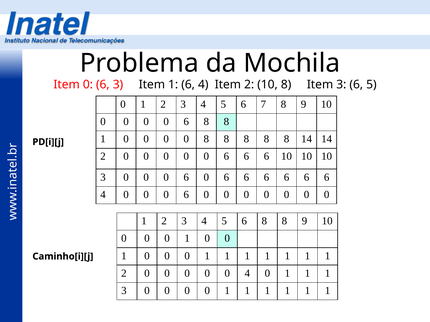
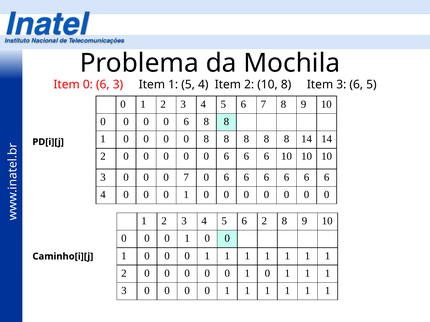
1 6: 6 -> 5
6 at (186, 177): 6 -> 7
6 at (186, 195): 6 -> 1
5 6 8: 8 -> 2
4 at (247, 274): 4 -> 1
